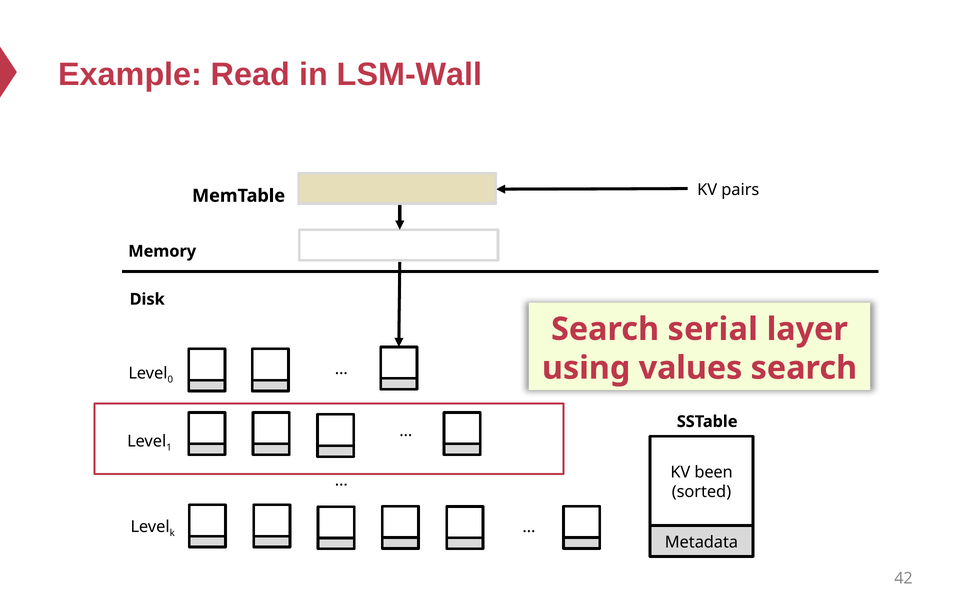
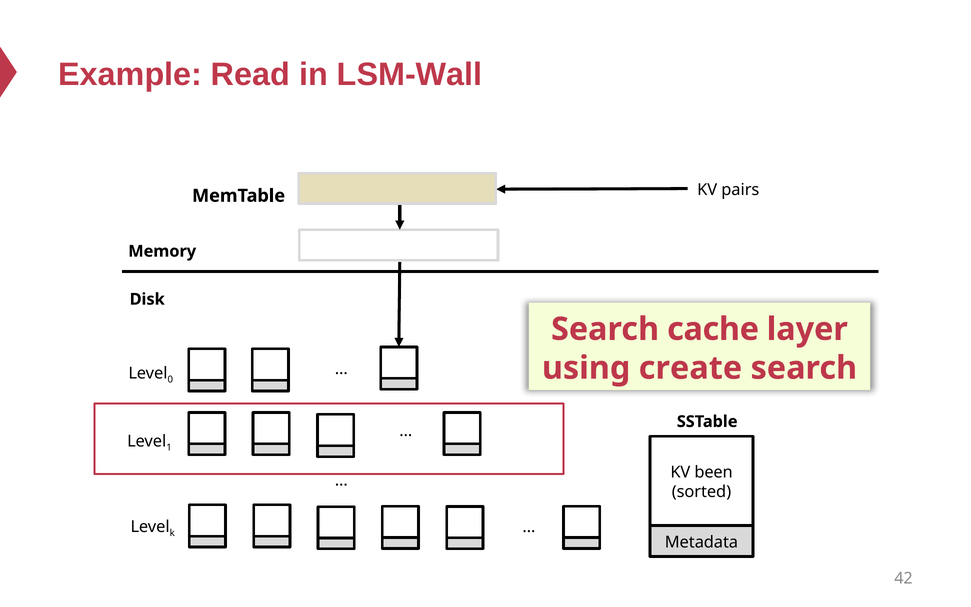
serial: serial -> cache
values: values -> create
